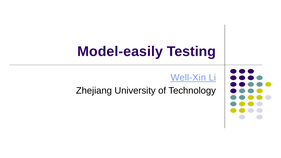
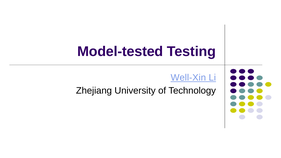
Model-easily: Model-easily -> Model-tested
